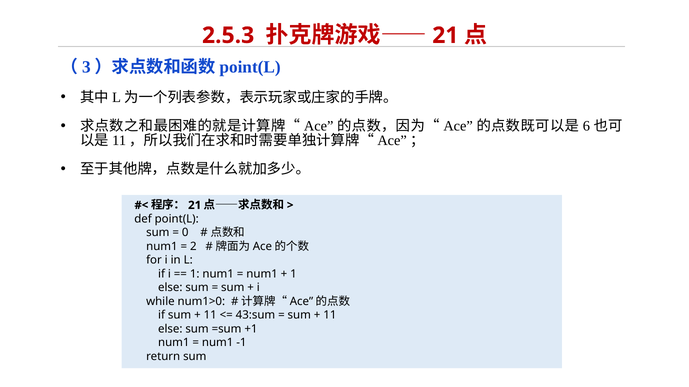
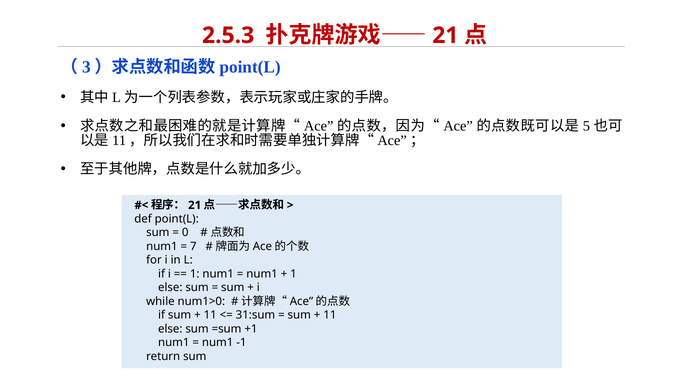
6: 6 -> 5
2: 2 -> 7
43:sum: 43:sum -> 31:sum
